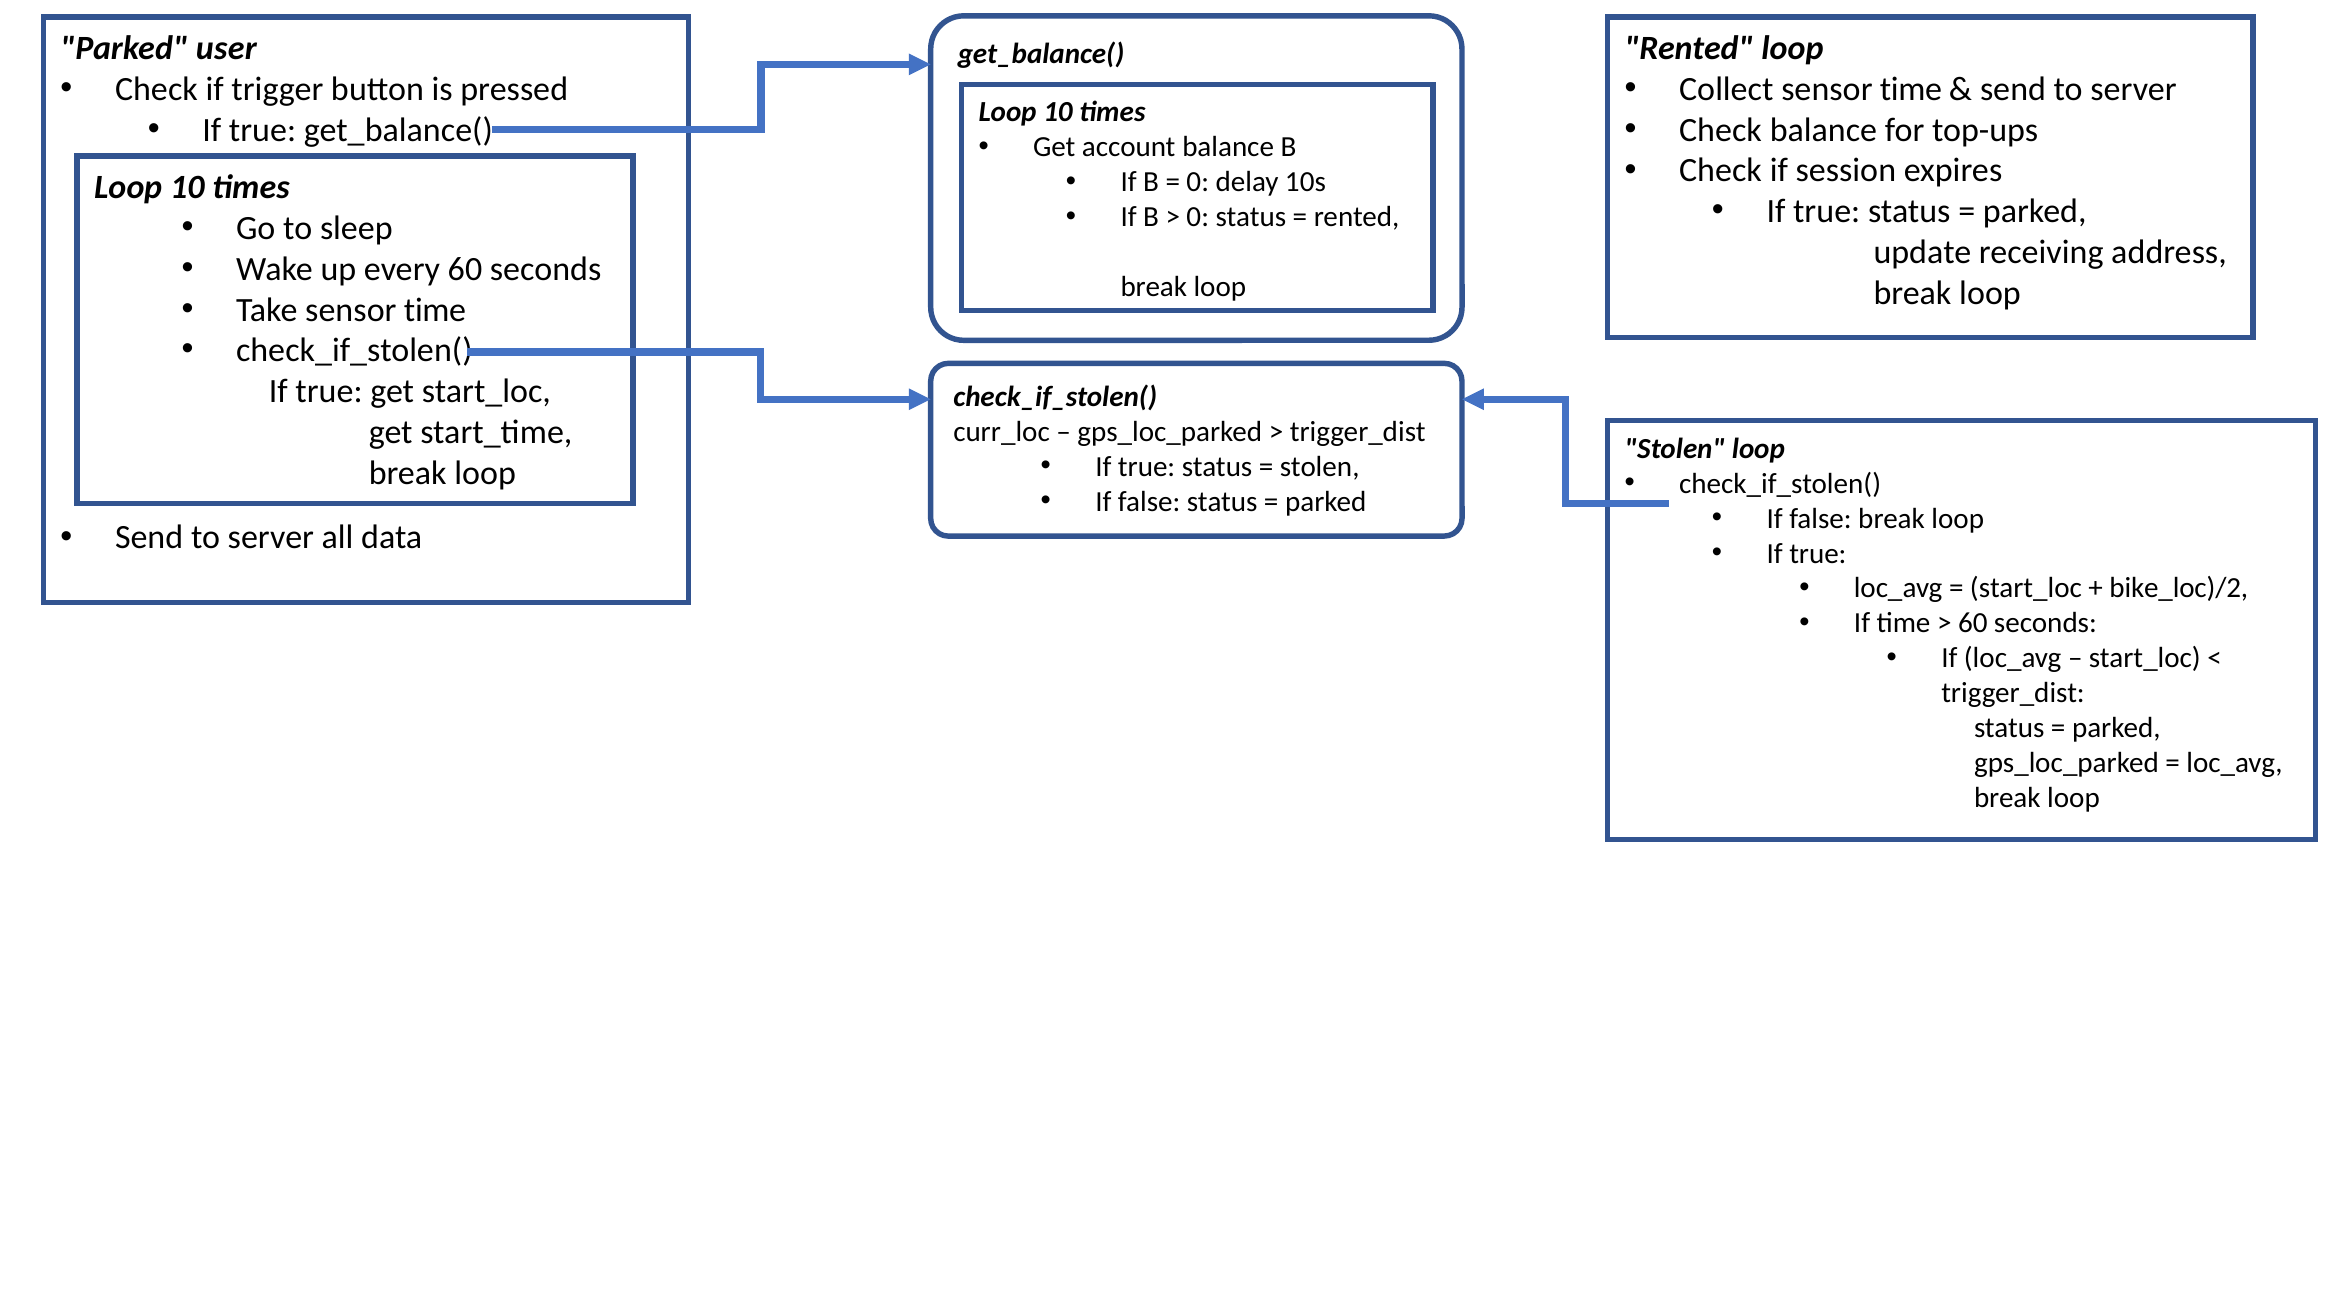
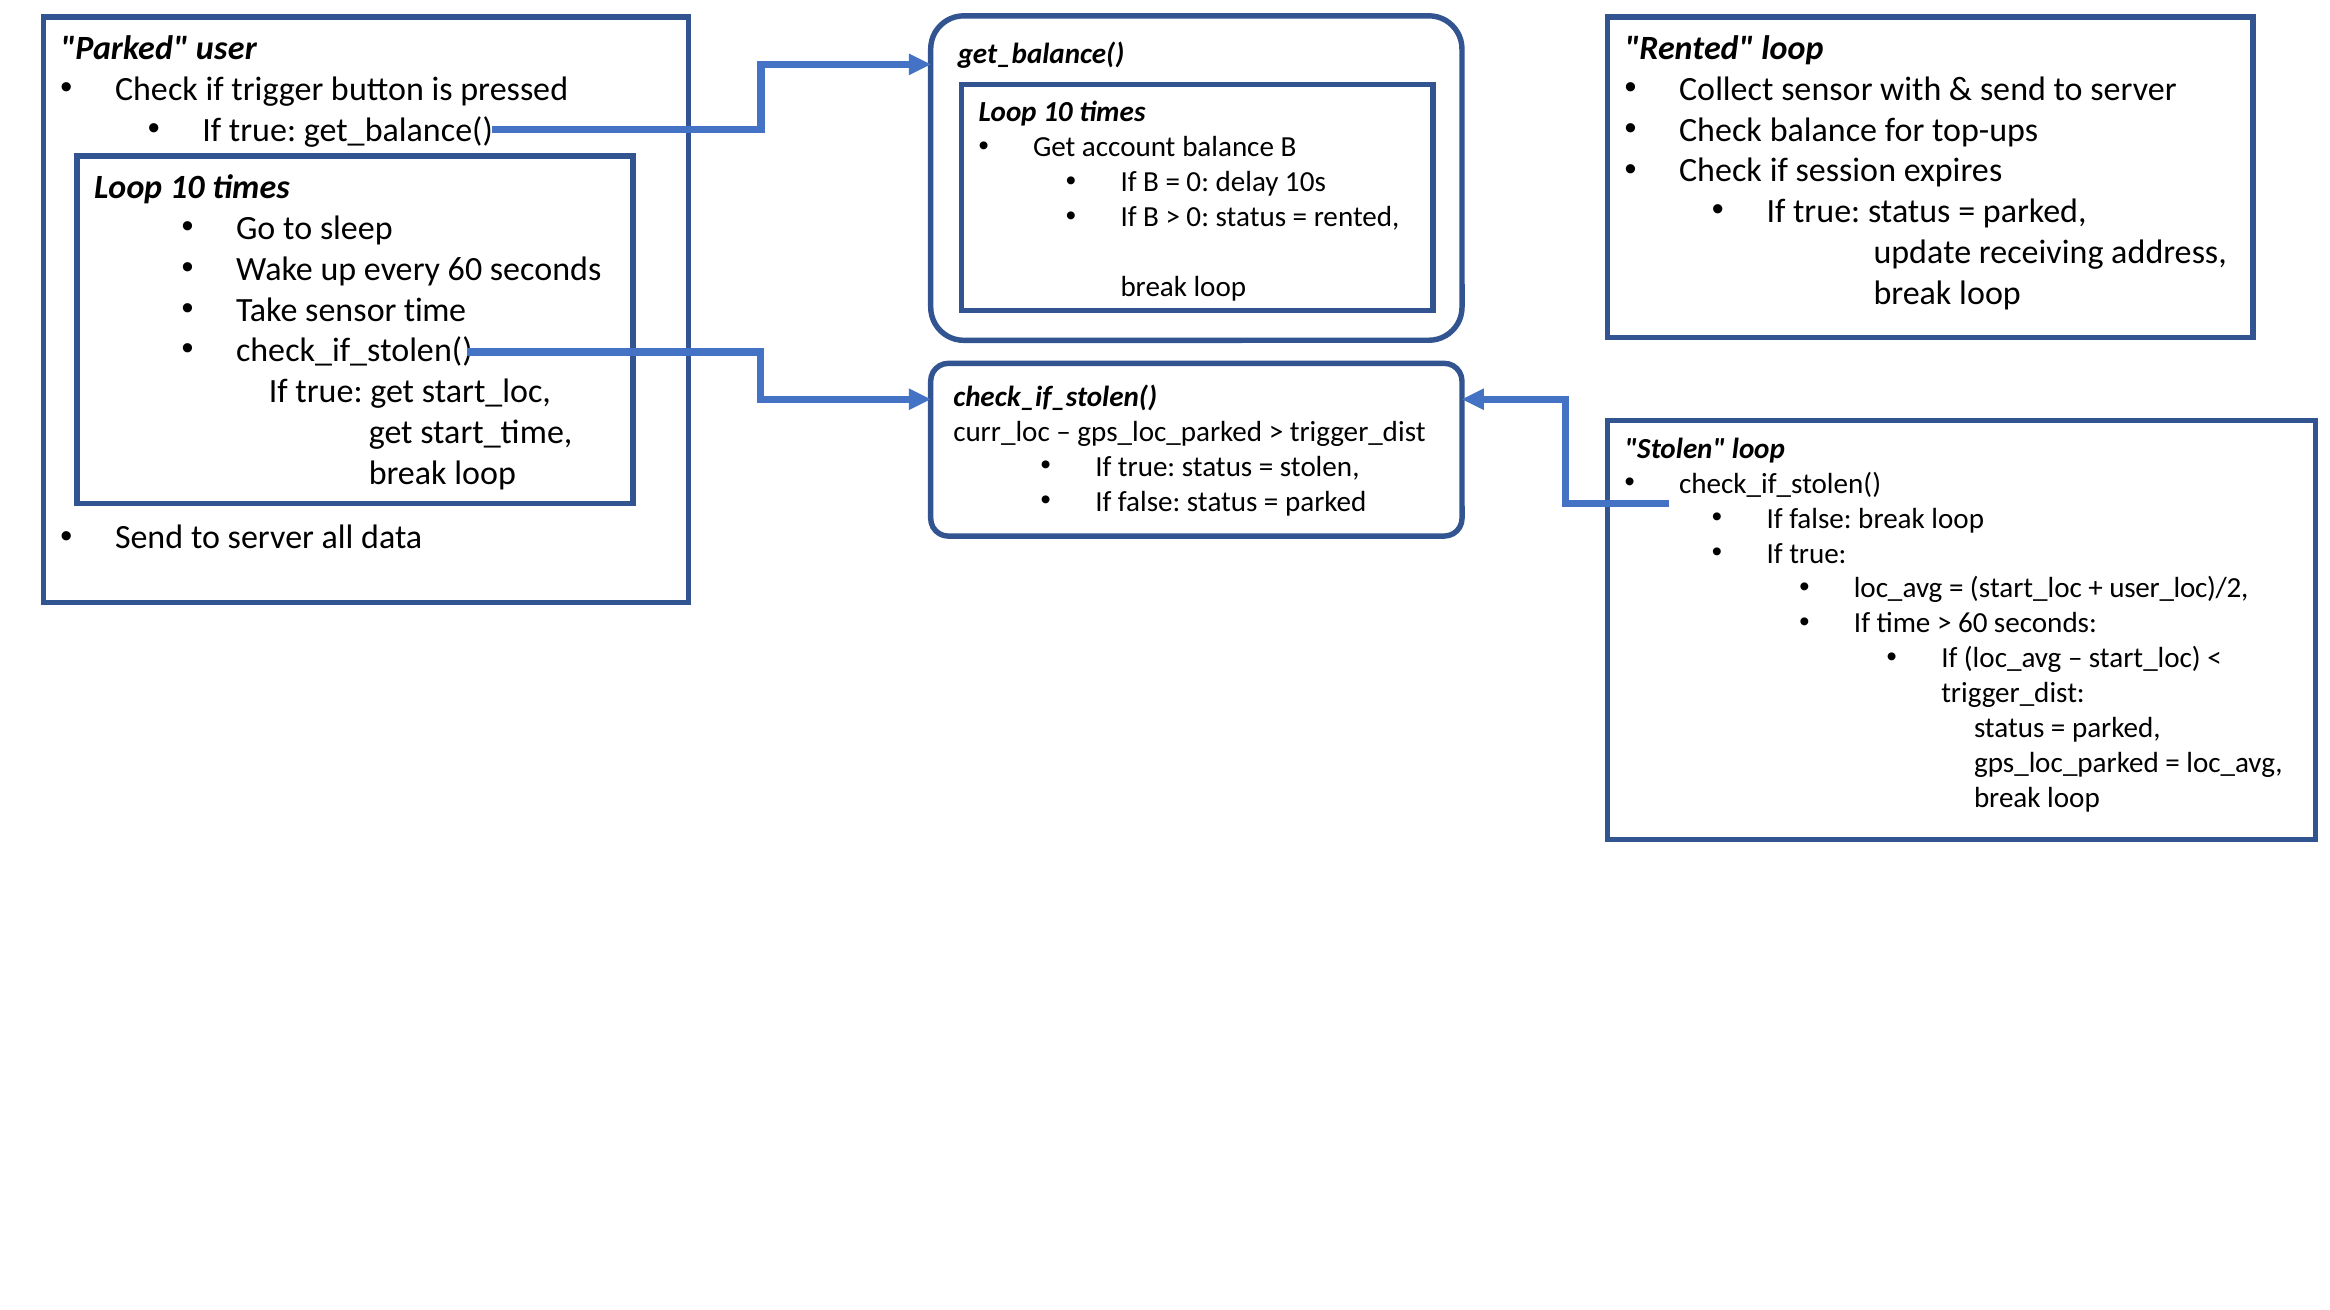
Collect sensor time: time -> with
bike_loc)/2: bike_loc)/2 -> user_loc)/2
